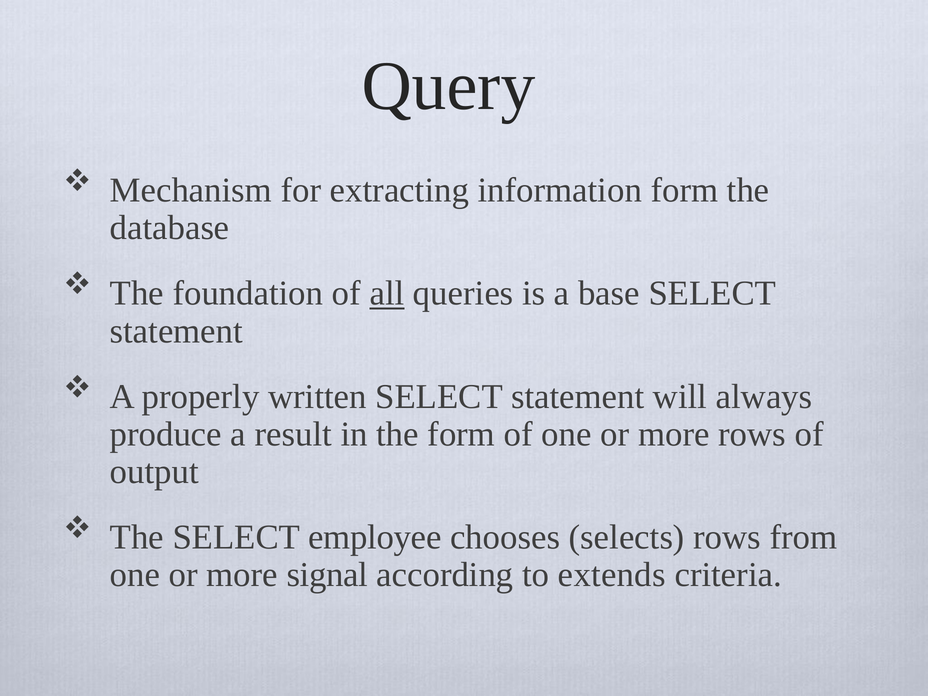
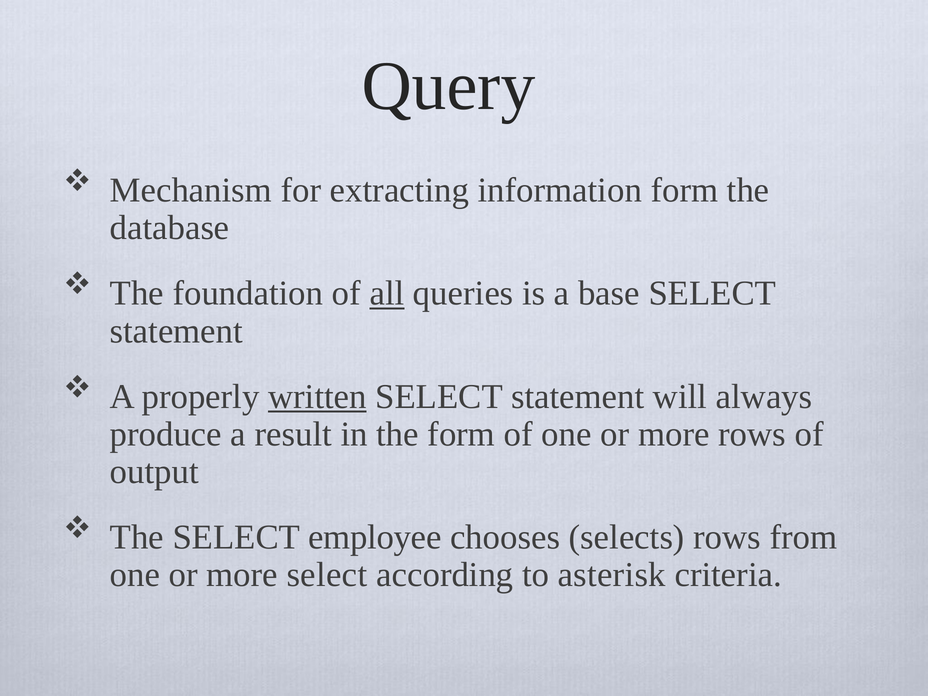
written underline: none -> present
more signal: signal -> select
extends: extends -> asterisk
